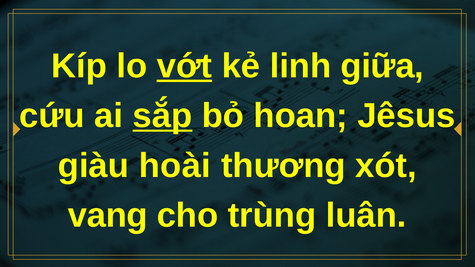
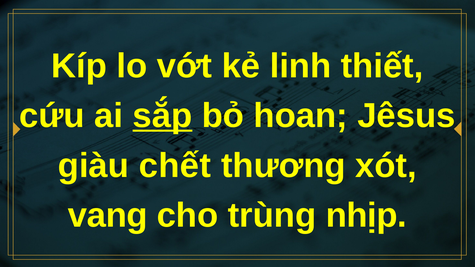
vớt underline: present -> none
giữa: giữa -> thiết
hoài: hoài -> chết
luân: luân -> nhịp
